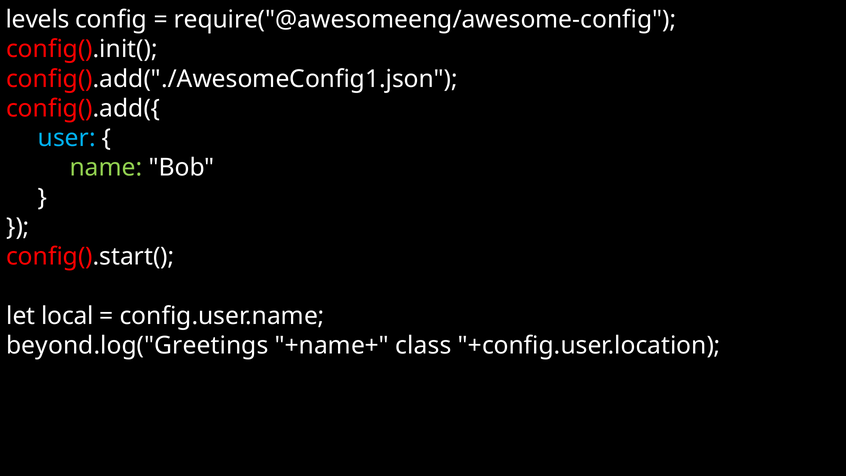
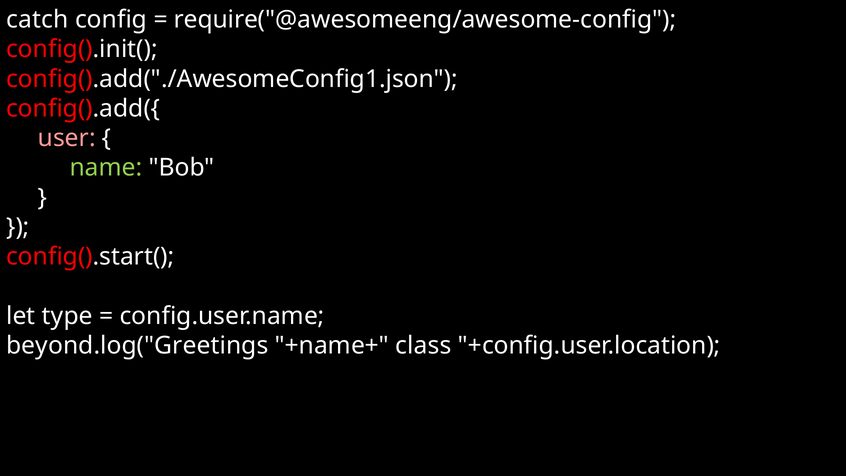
levels: levels -> catch
user colour: light blue -> pink
local: local -> type
